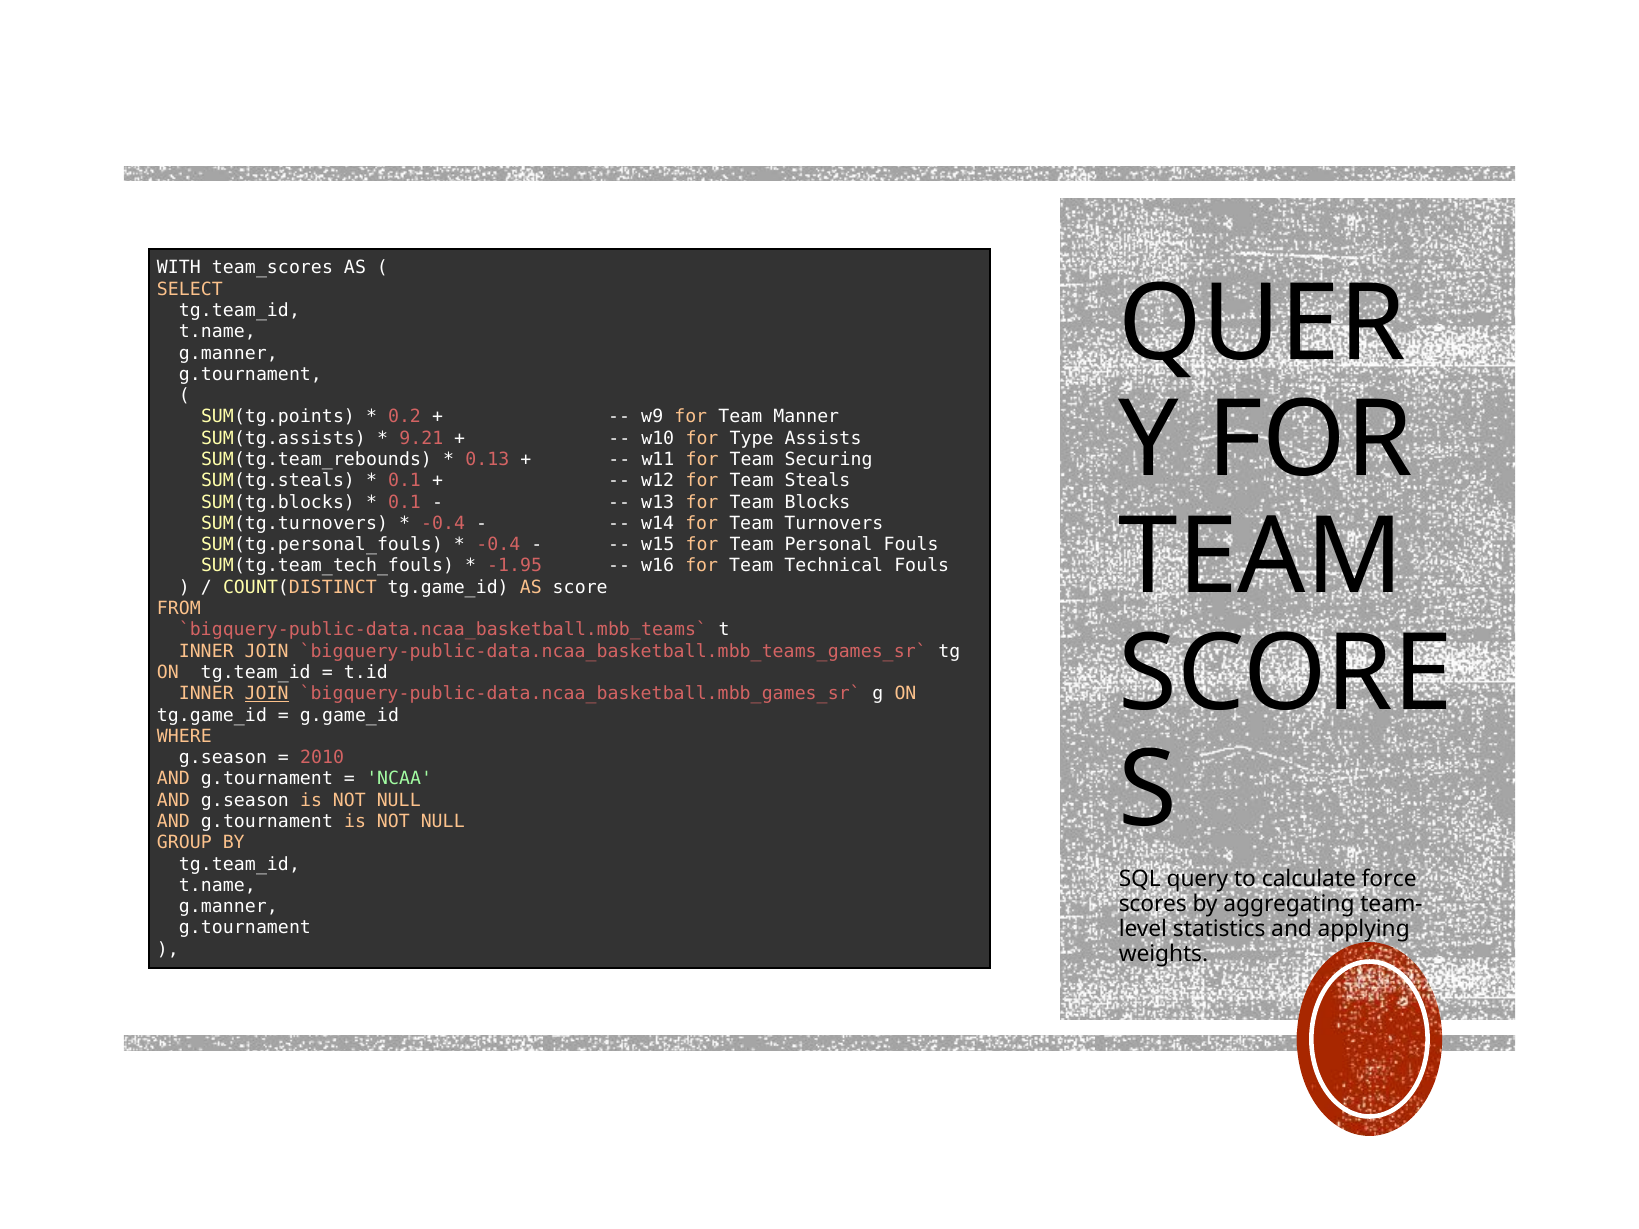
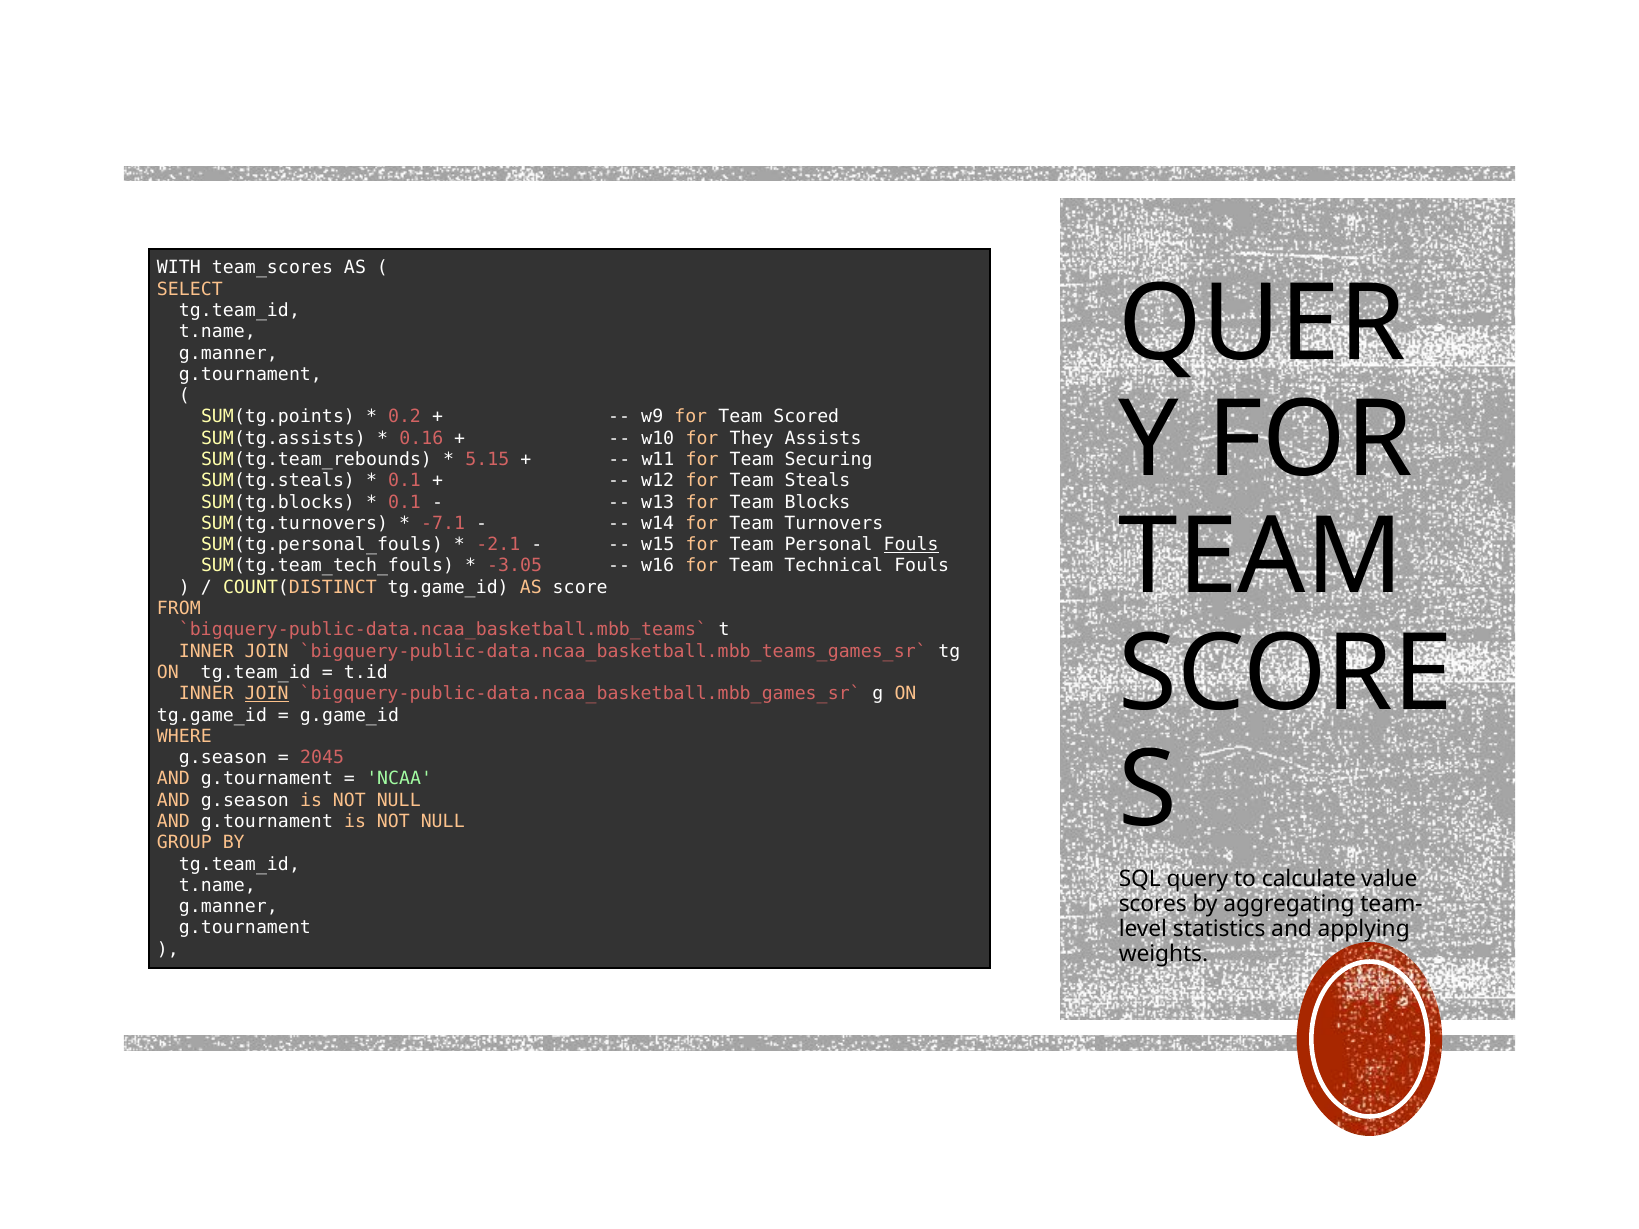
Manner: Manner -> Scored
9.21: 9.21 -> 0.16
Type: Type -> They
0.13: 0.13 -> 5.15
-0.4 at (443, 524): -0.4 -> -7.1
-0.4 at (498, 545): -0.4 -> -2.1
Fouls at (911, 545) underline: none -> present
-1.95: -1.95 -> -3.05
2010: 2010 -> 2045
force: force -> value
